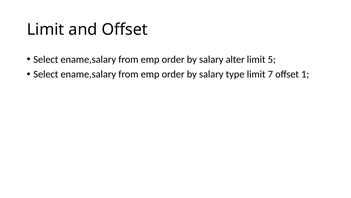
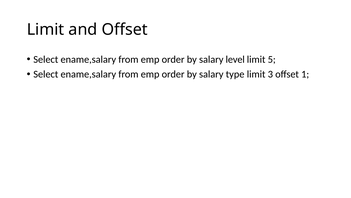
alter: alter -> level
7: 7 -> 3
